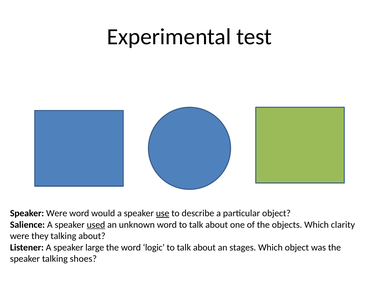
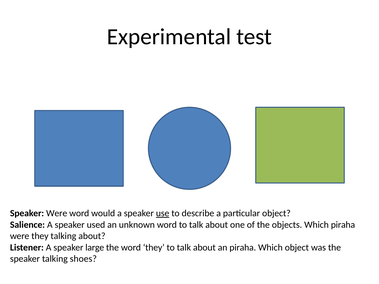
used underline: present -> none
Which clarity: clarity -> piraha
word logic: logic -> they
an stages: stages -> piraha
